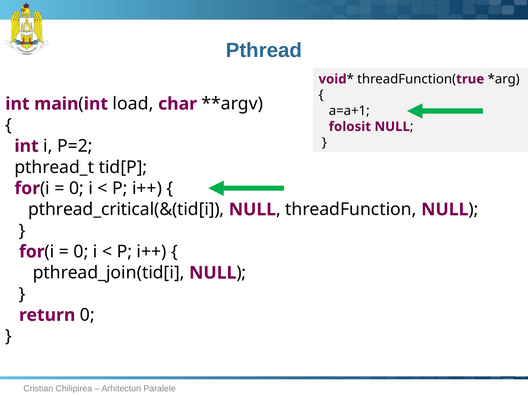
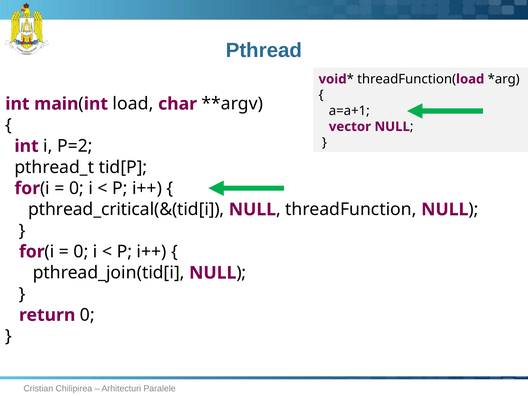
true at (470, 79): true -> load
folosit: folosit -> vector
